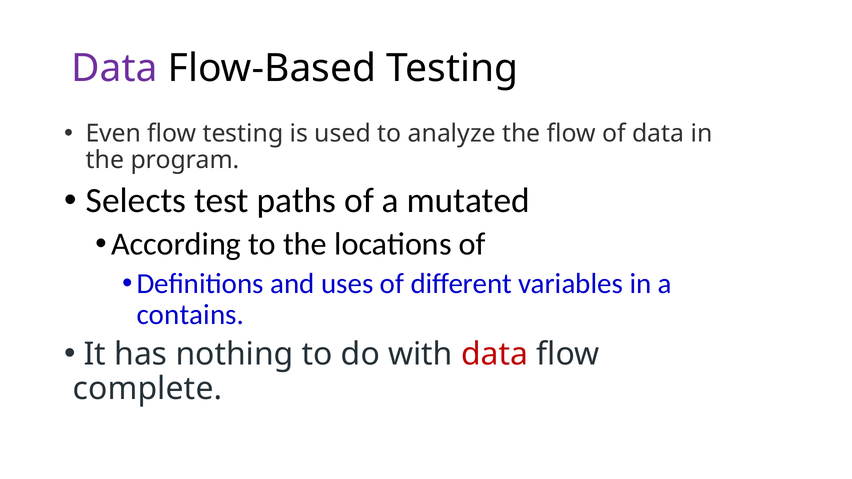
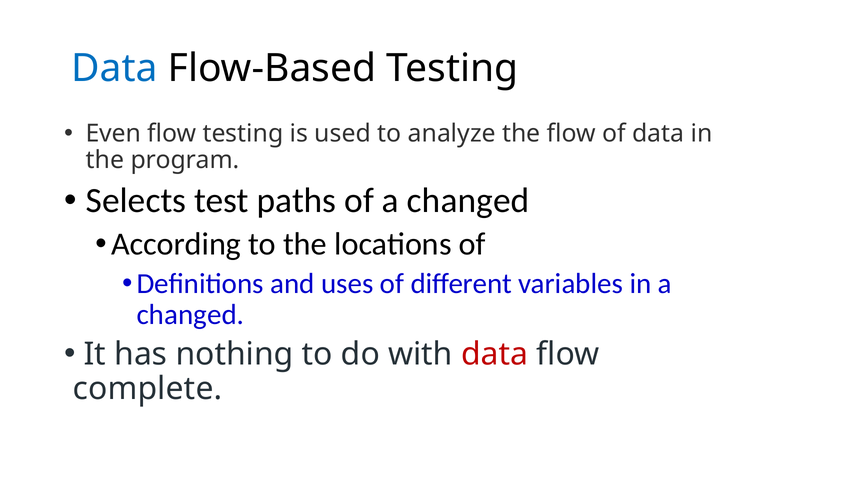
Data at (114, 68) colour: purple -> blue
of a mutated: mutated -> changed
contains at (190, 315): contains -> changed
